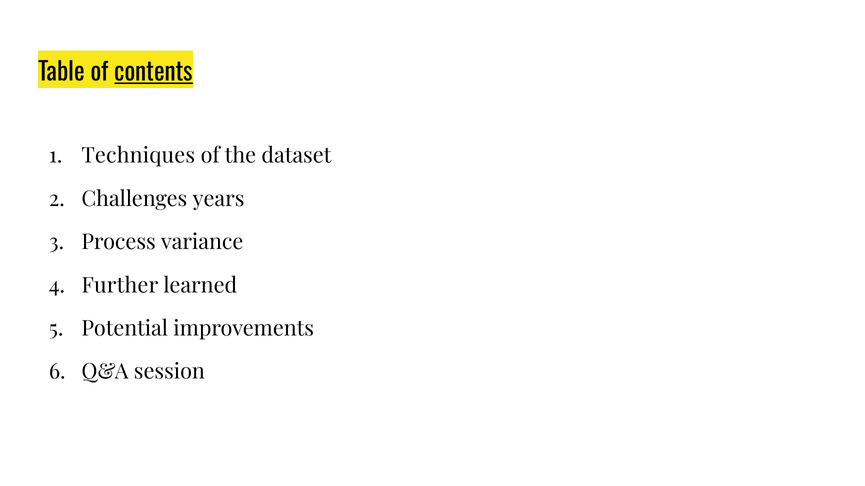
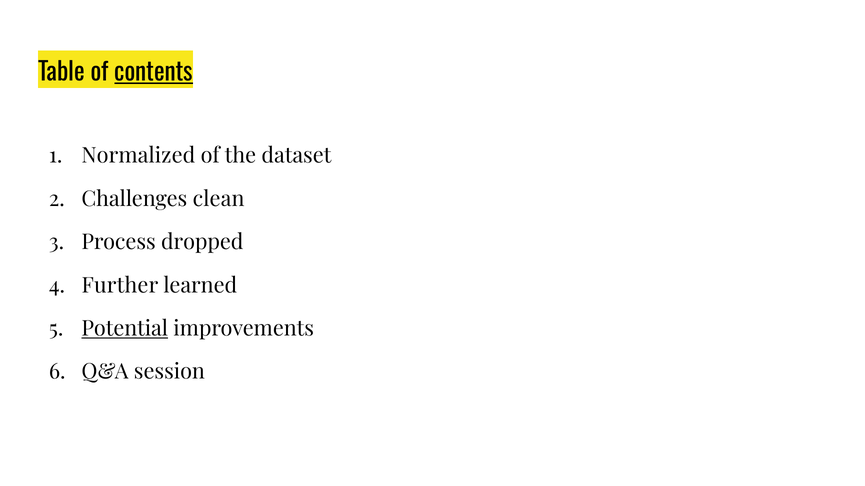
Techniques: Techniques -> Normalized
years: years -> clean
variance: variance -> dropped
Potential underline: none -> present
